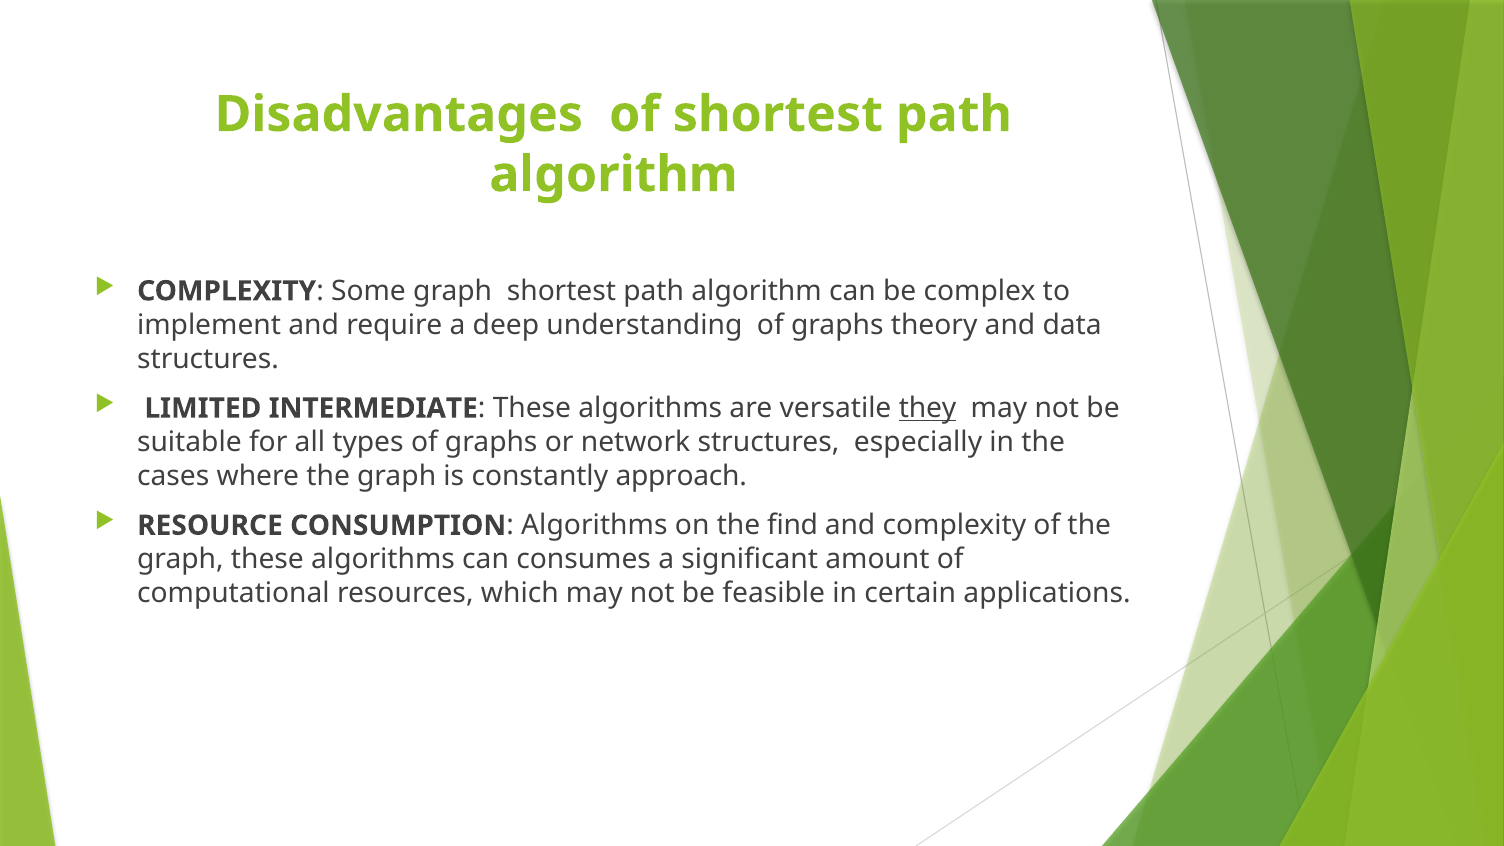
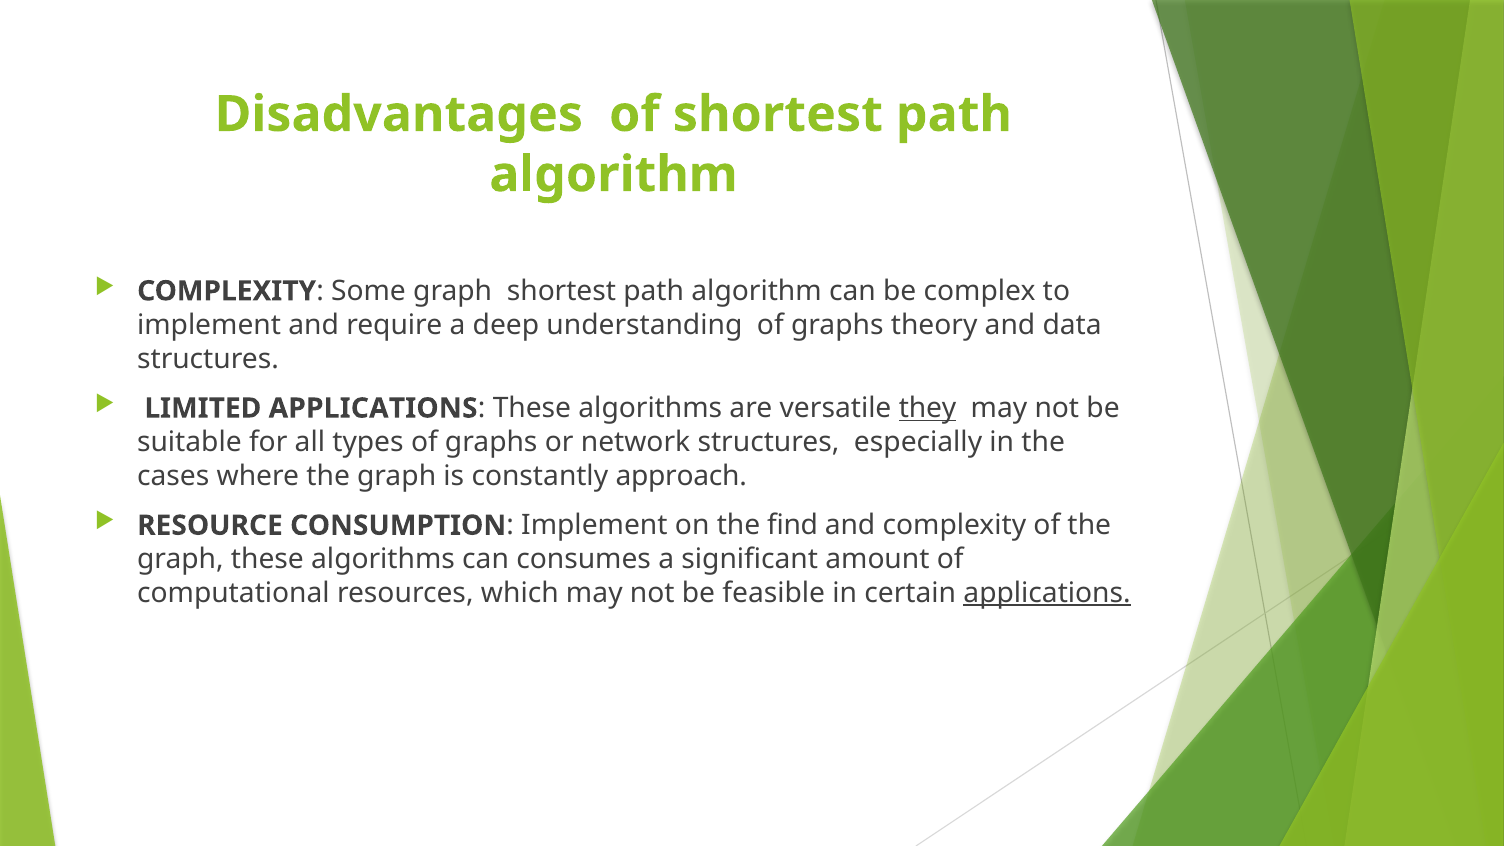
LIMITED INTERMEDIATE: INTERMEDIATE -> APPLICATIONS
Algorithms at (594, 525): Algorithms -> Implement
applications at (1047, 593) underline: none -> present
